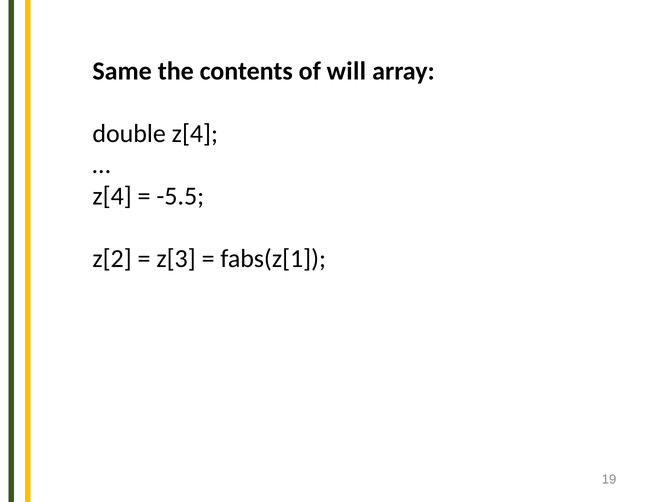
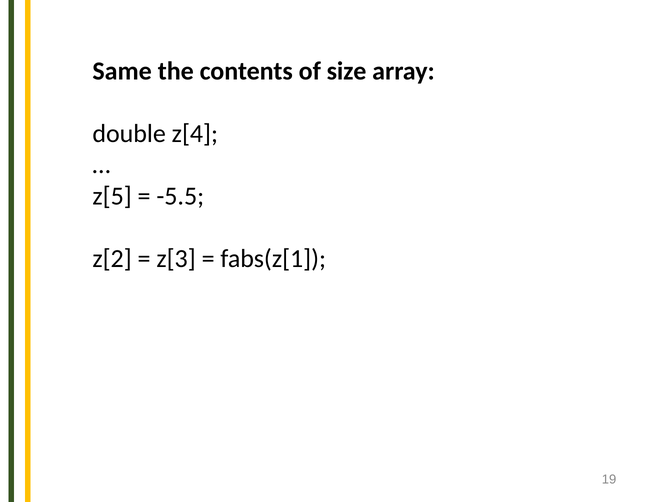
will: will -> size
z[4 at (112, 196): z[4 -> z[5
